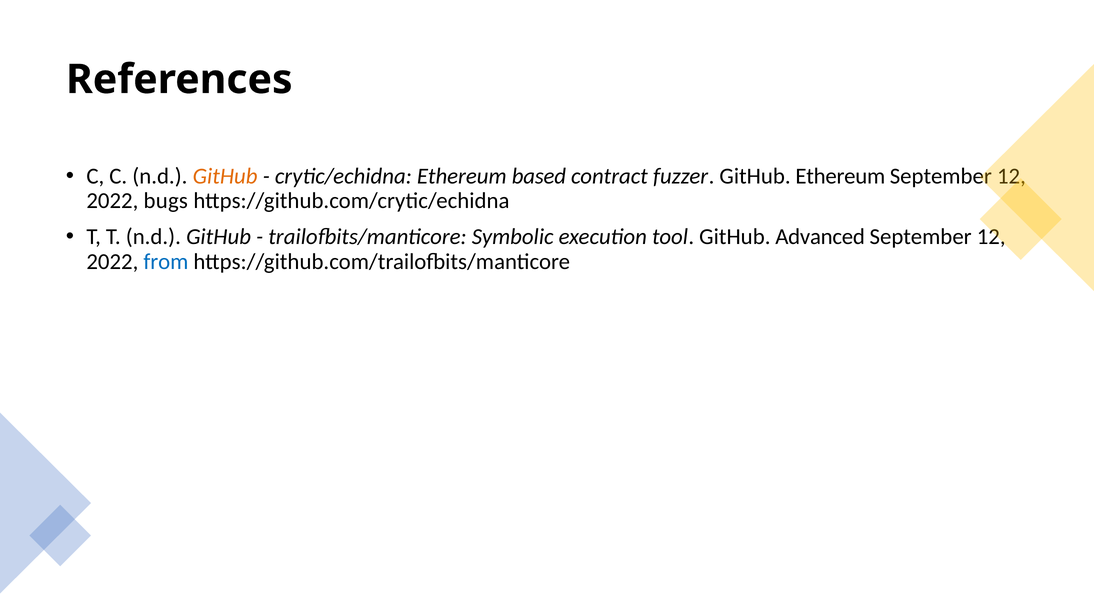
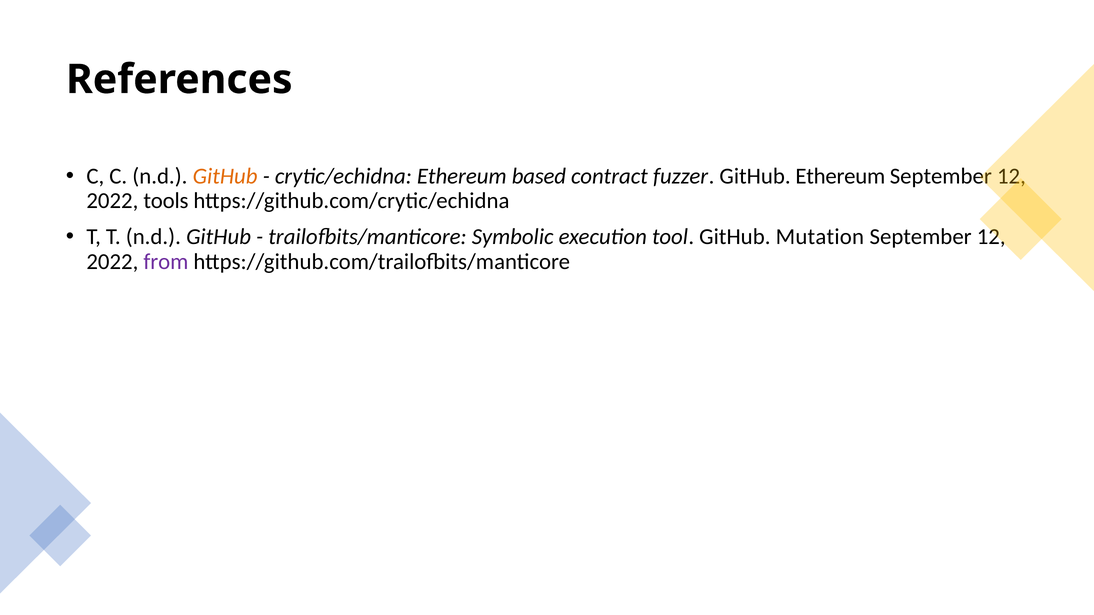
bugs: bugs -> tools
Advanced: Advanced -> Mutation
from colour: blue -> purple
